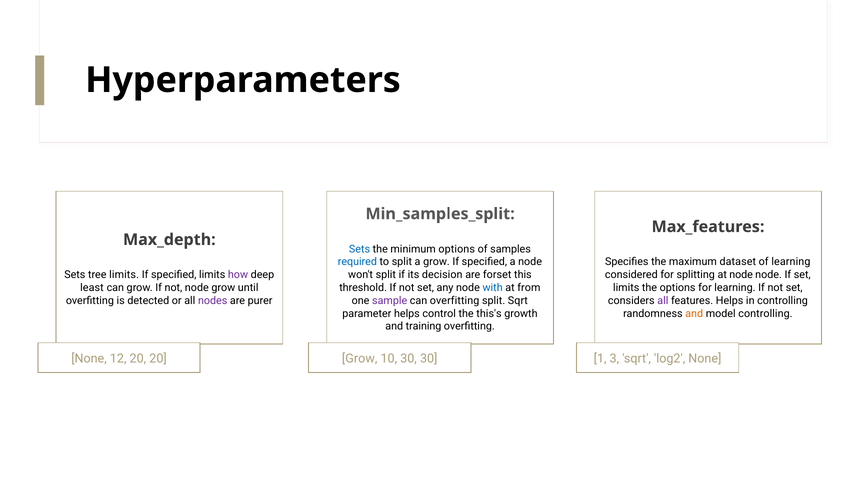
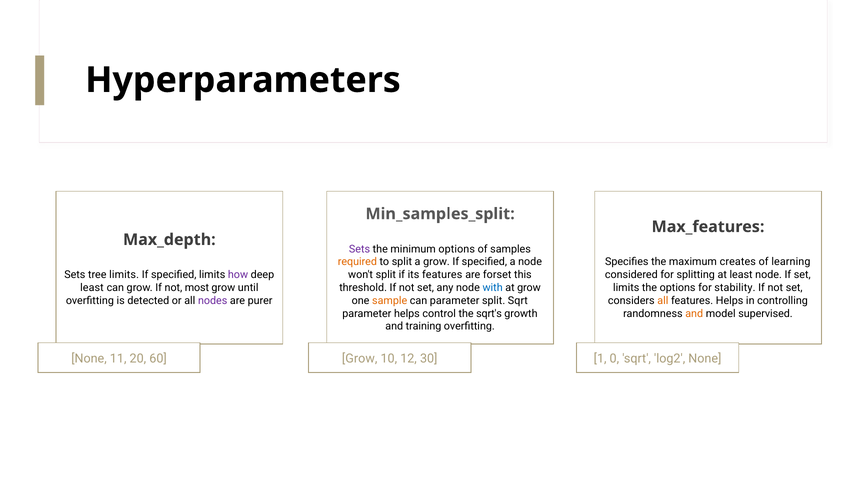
Sets at (360, 249) colour: blue -> purple
required colour: blue -> orange
dataset: dataset -> creates
its decision: decision -> features
at node: node -> least
not node: node -> most
at from: from -> grow
for learning: learning -> stability
sample colour: purple -> orange
can overfitting: overfitting -> parameter
all at (663, 300) colour: purple -> orange
this's: this's -> sqrt's
model controlling: controlling -> supervised
12: 12 -> 11
20 20: 20 -> 60
10 30: 30 -> 12
3: 3 -> 0
